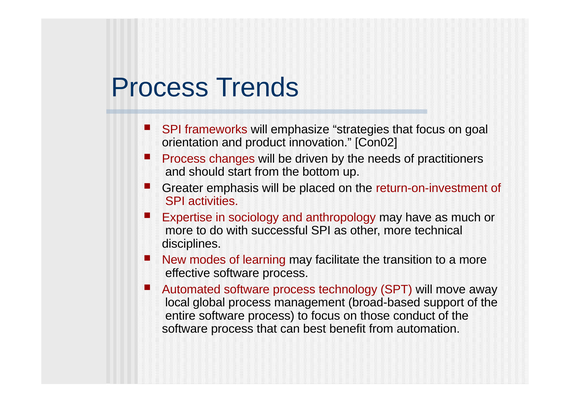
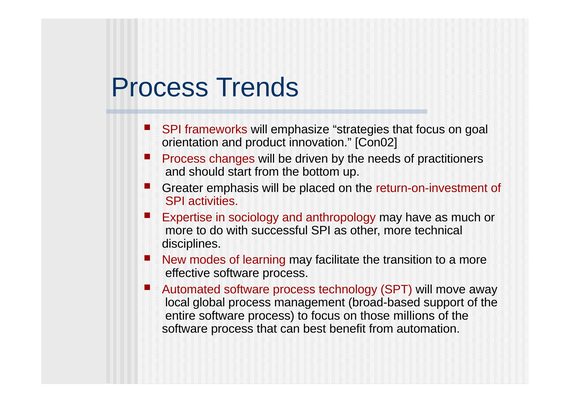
conduct: conduct -> millions
